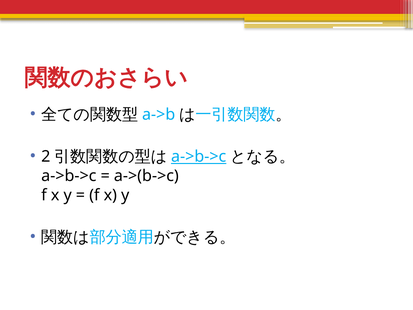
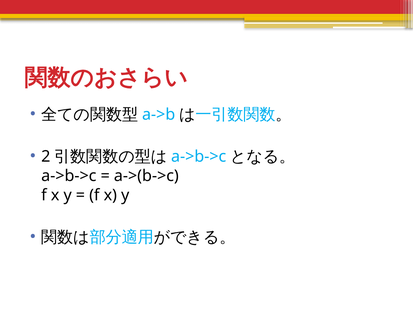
a->b->c at (199, 156) underline: present -> none
